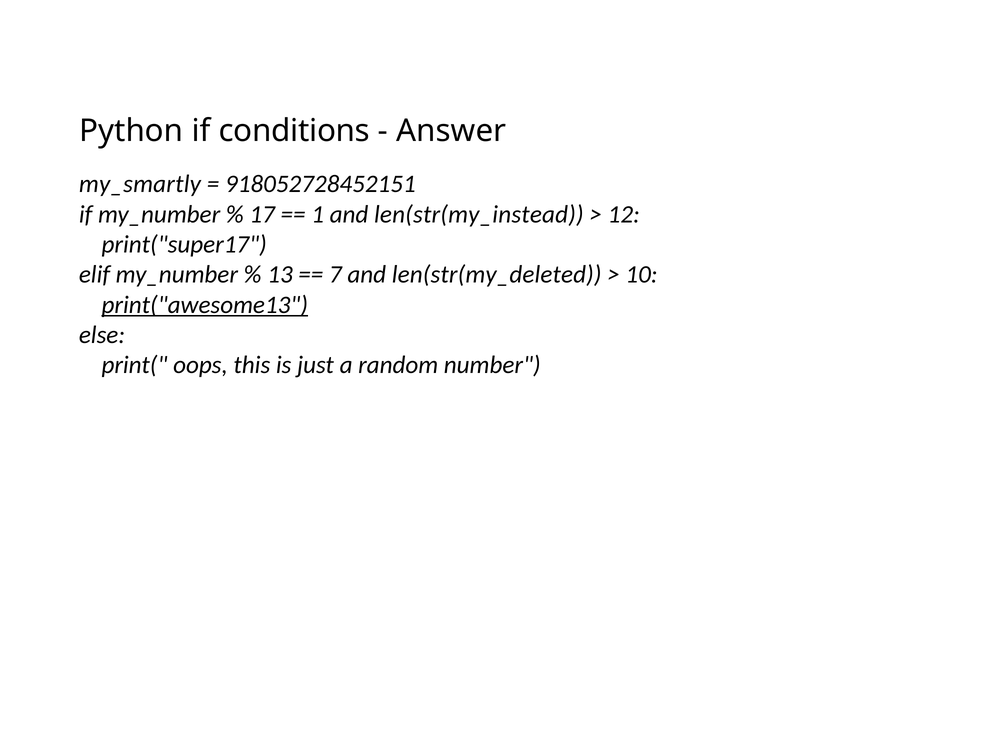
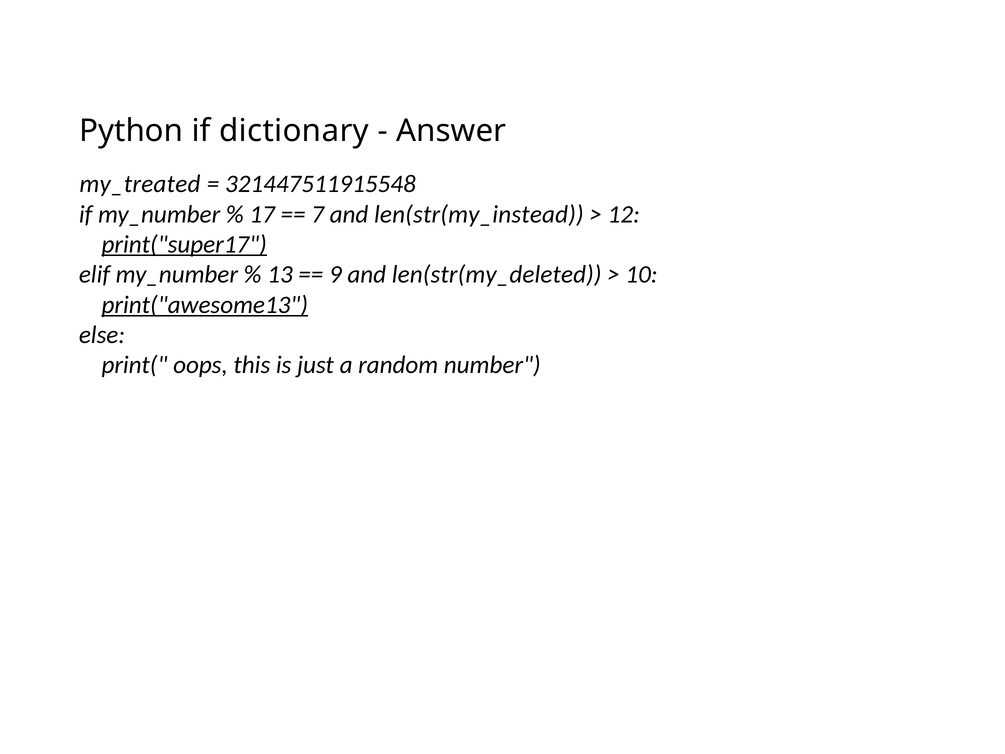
conditions: conditions -> dictionary
my_smartly: my_smartly -> my_treated
918052728452151: 918052728452151 -> 321447511915548
1: 1 -> 7
print("super17 underline: none -> present
7: 7 -> 9
